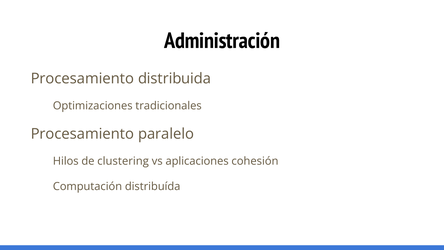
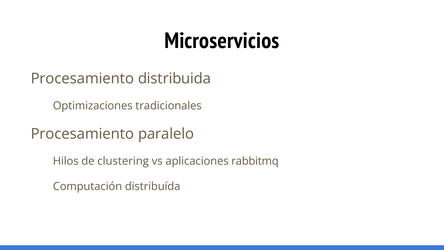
Administración: Administración -> Microservicios
cohesión: cohesión -> rabbitmq
